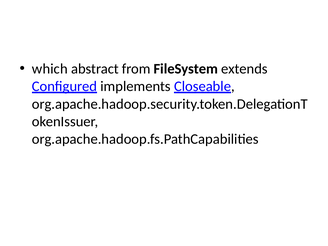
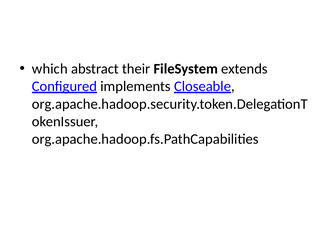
from: from -> their
